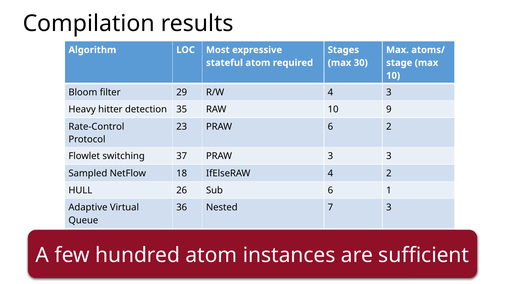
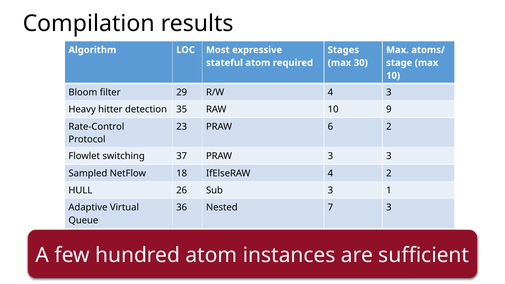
Sub 6: 6 -> 3
